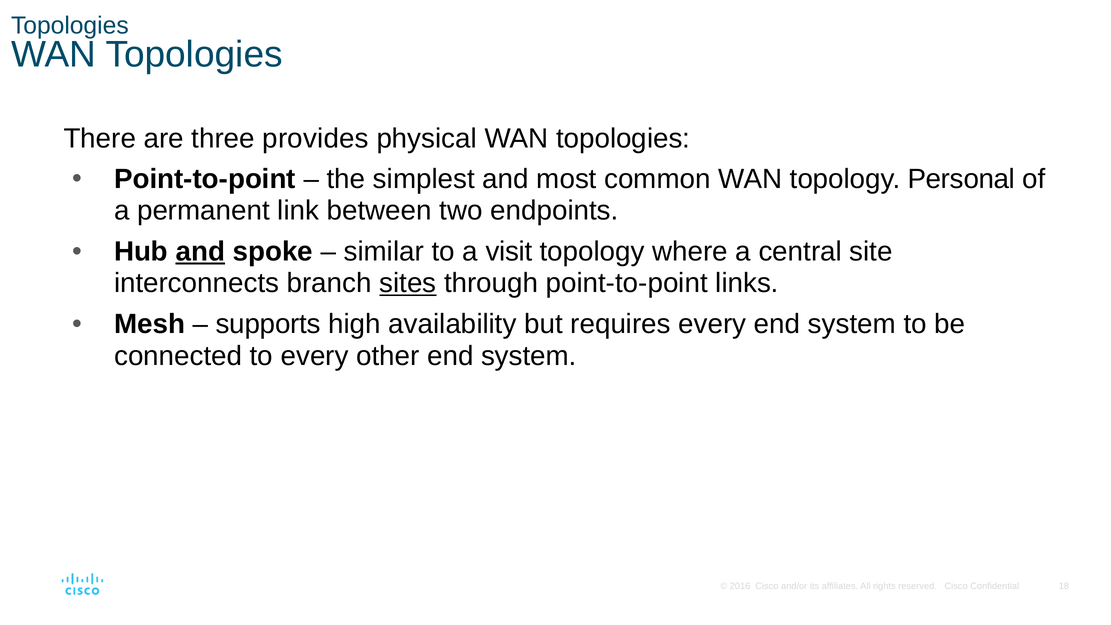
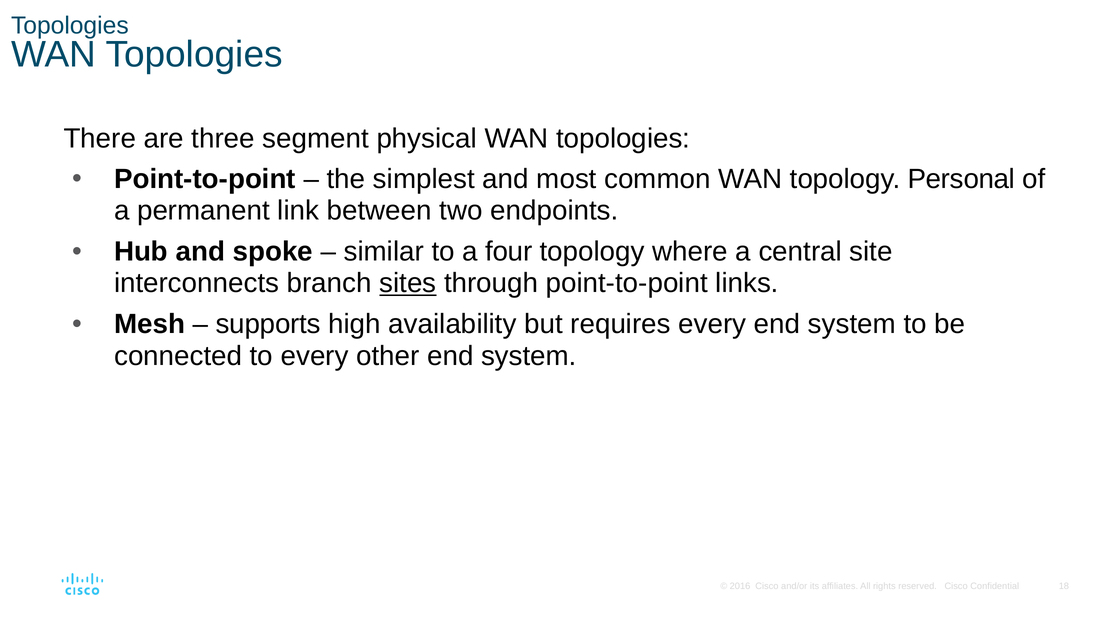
provides: provides -> segment
and at (200, 252) underline: present -> none
visit: visit -> four
